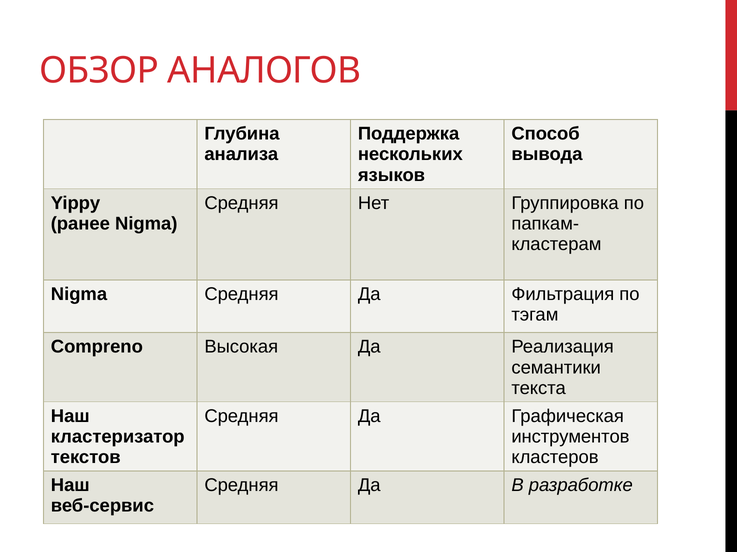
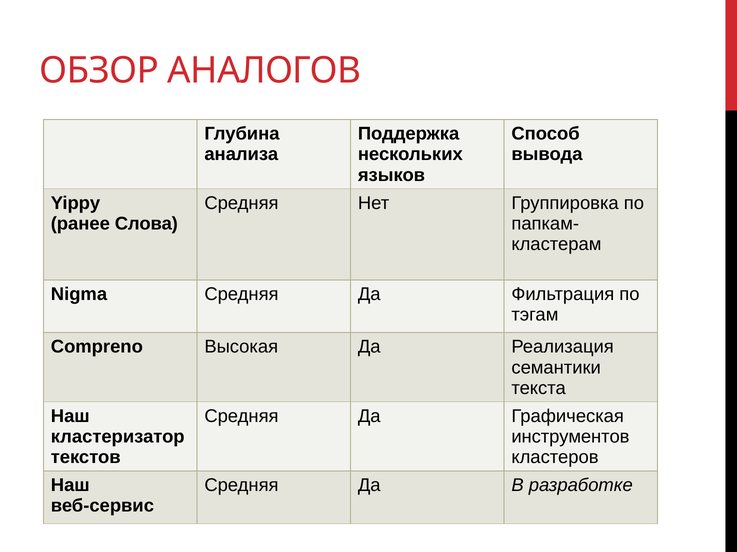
ранее Nigma: Nigma -> Слова
